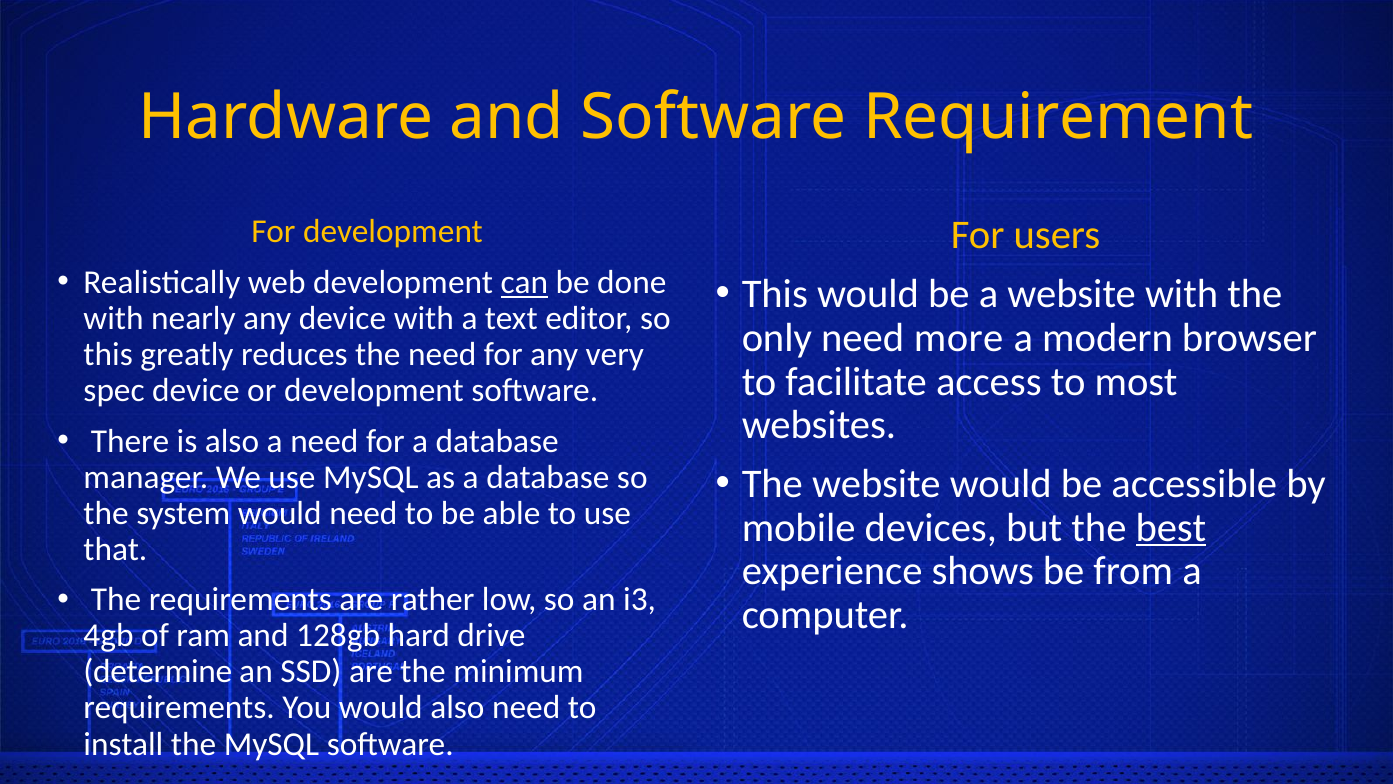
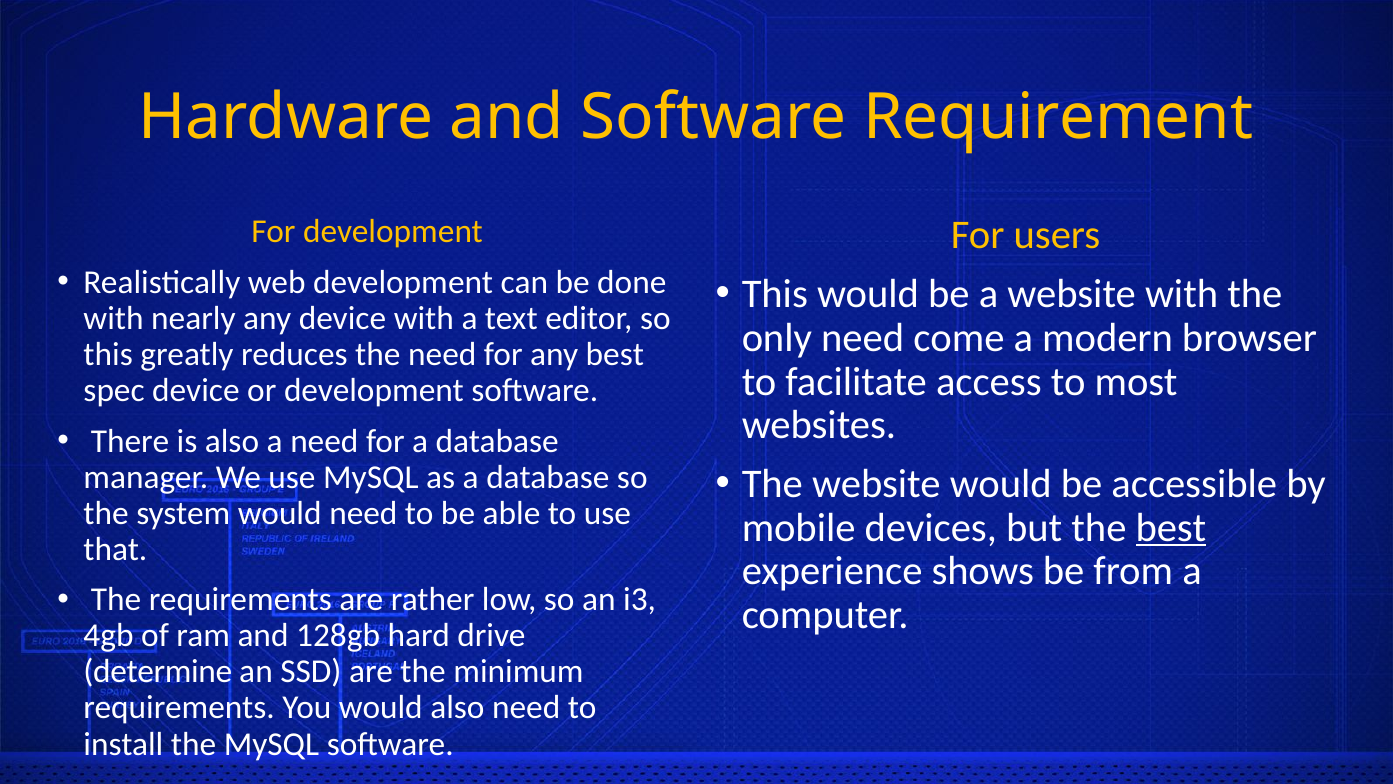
can underline: present -> none
more: more -> come
any very: very -> best
